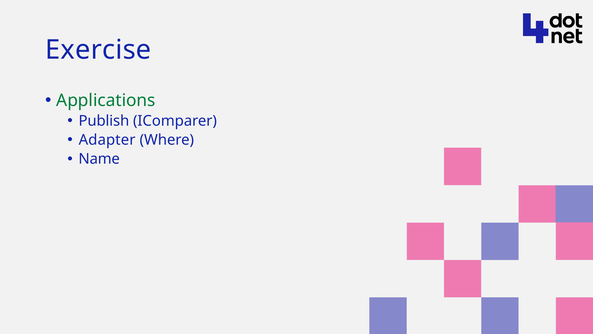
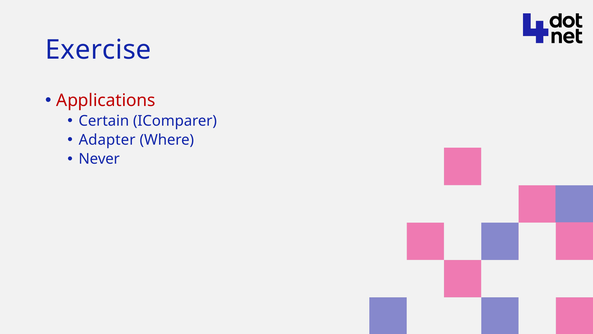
Applications colour: green -> red
Publish: Publish -> Certain
Name: Name -> Never
